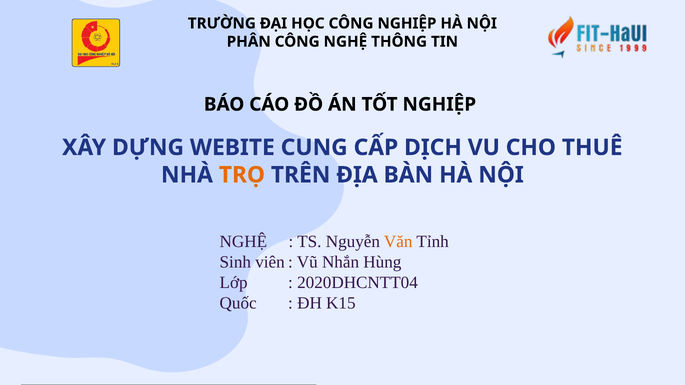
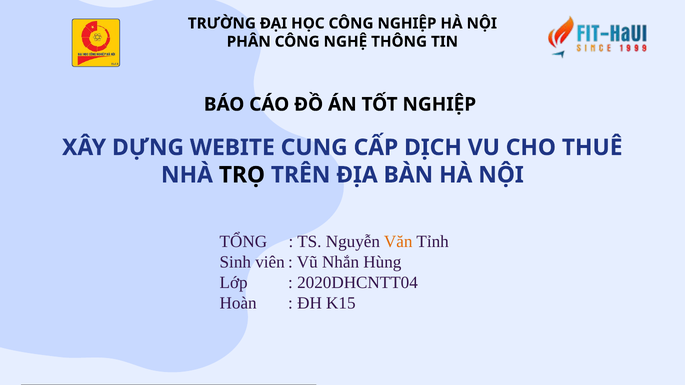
TRỌ colour: orange -> black
NGHỆ at (243, 242): NGHỆ -> TỔNG
Quốc: Quốc -> Hoàn
